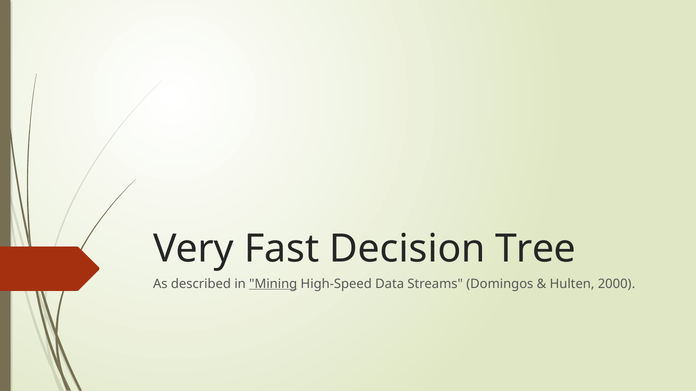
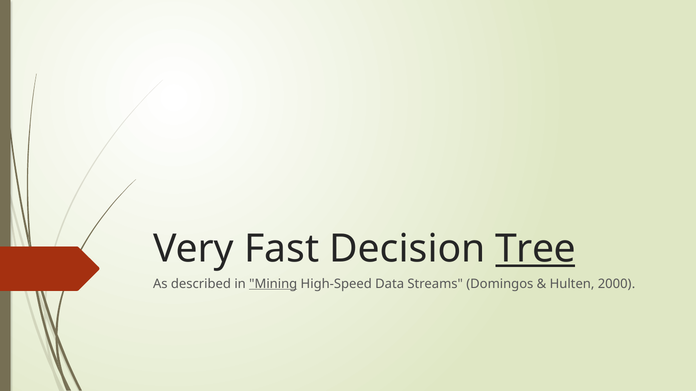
Tree underline: none -> present
